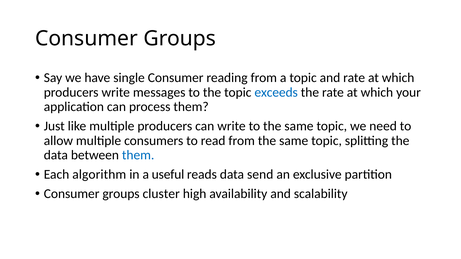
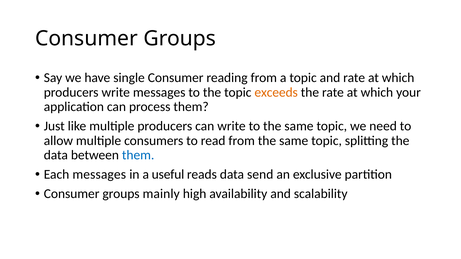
exceeds colour: blue -> orange
Each algorithm: algorithm -> messages
cluster: cluster -> mainly
